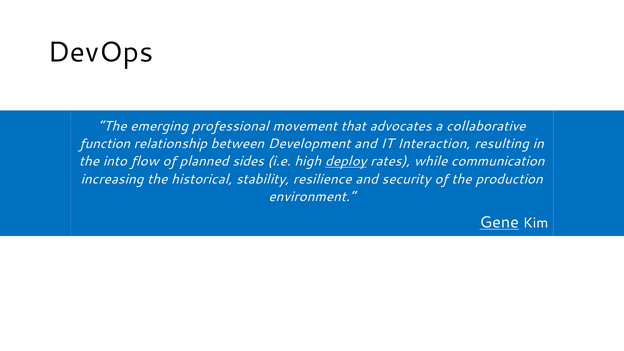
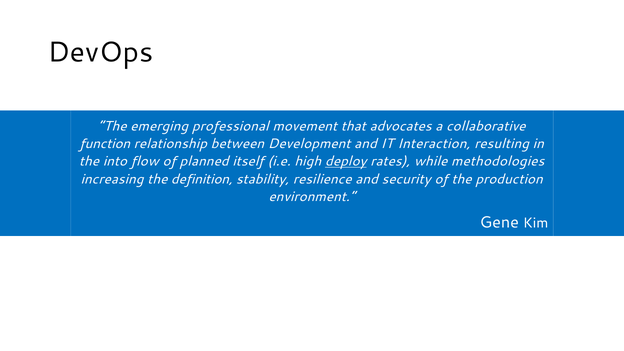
sides: sides -> itself
communication: communication -> methodologies
historical: historical -> definition
Gene underline: present -> none
